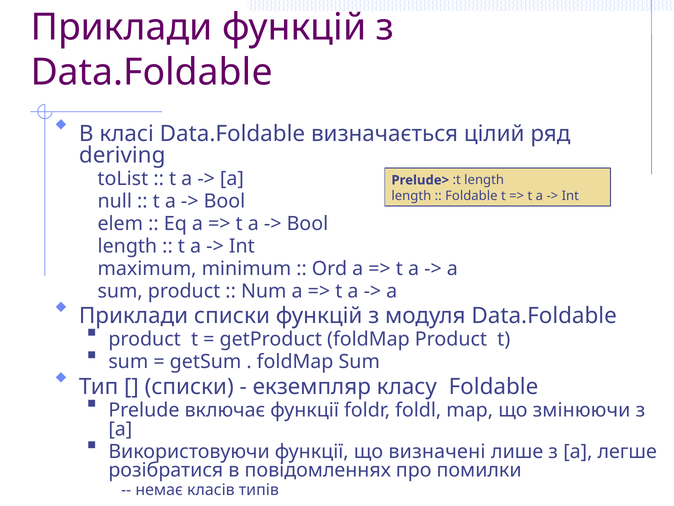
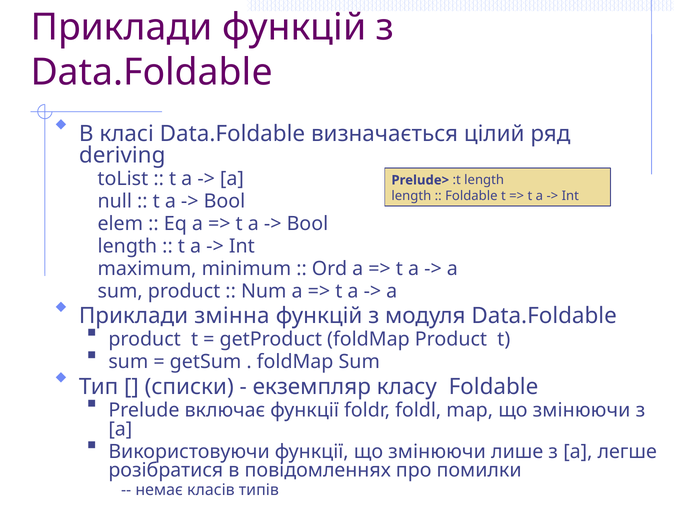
Приклади списки: списки -> змінна
функції що визначені: визначені -> змінюючи
